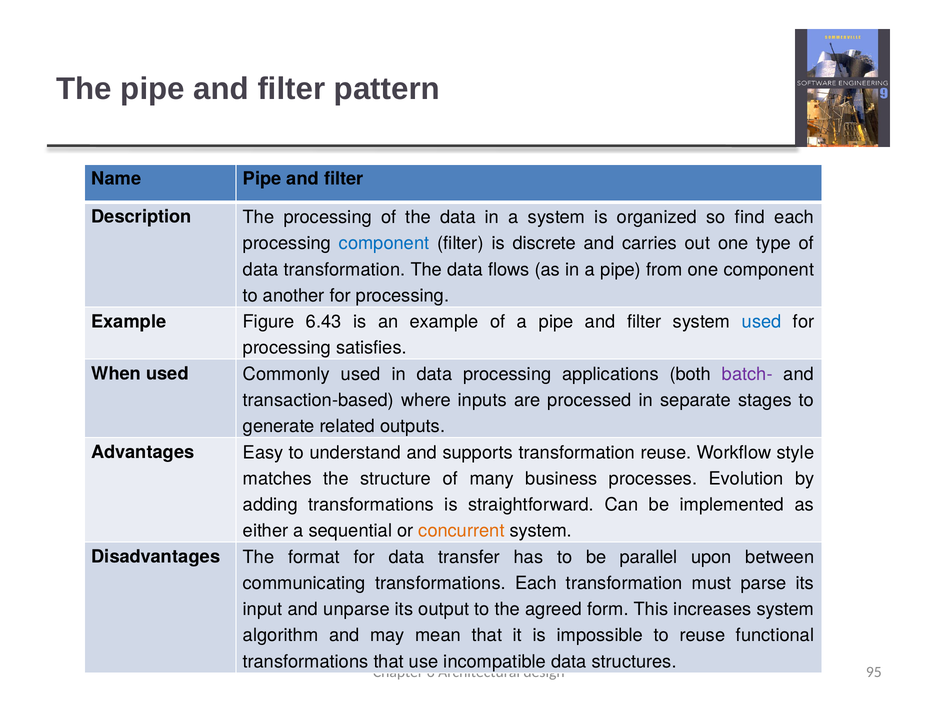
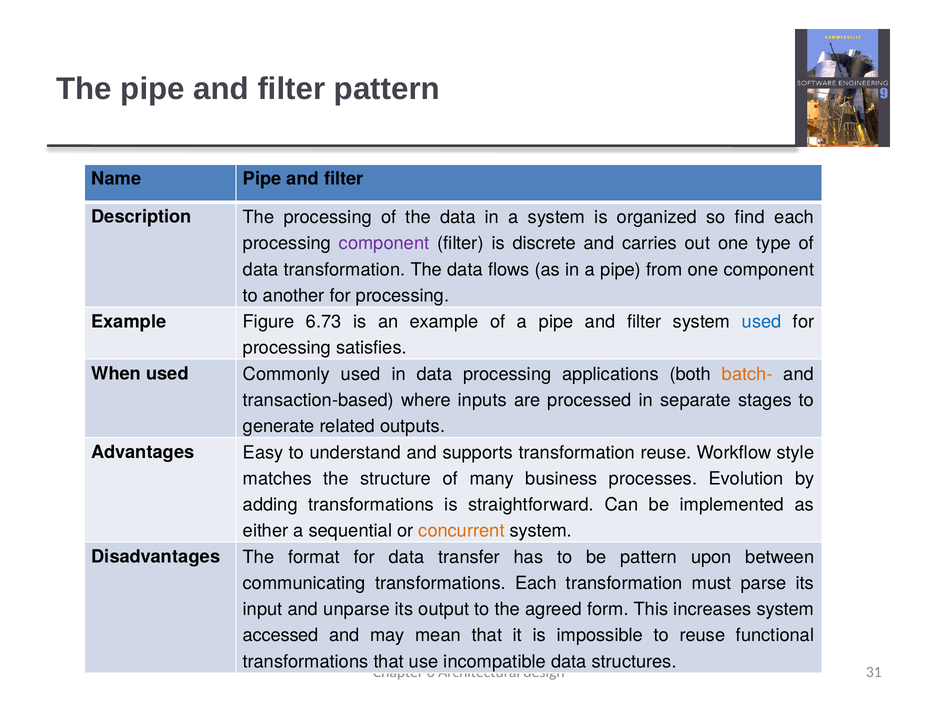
component at (384, 243) colour: blue -> purple
6.43: 6.43 -> 6.73
batch- colour: purple -> orange
be parallel: parallel -> pattern
algorithm: algorithm -> accessed
95: 95 -> 31
